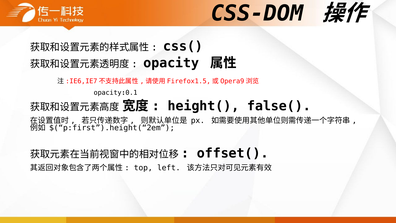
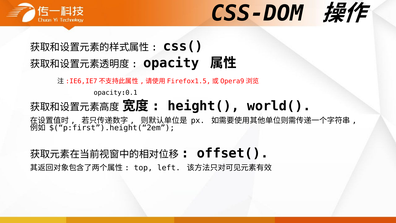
false(: false( -> world(
